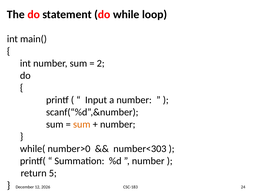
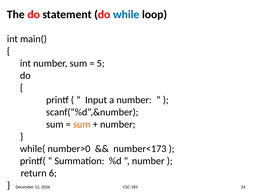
while colour: black -> blue
2: 2 -> 5
number<303: number<303 -> number<173
5: 5 -> 6
